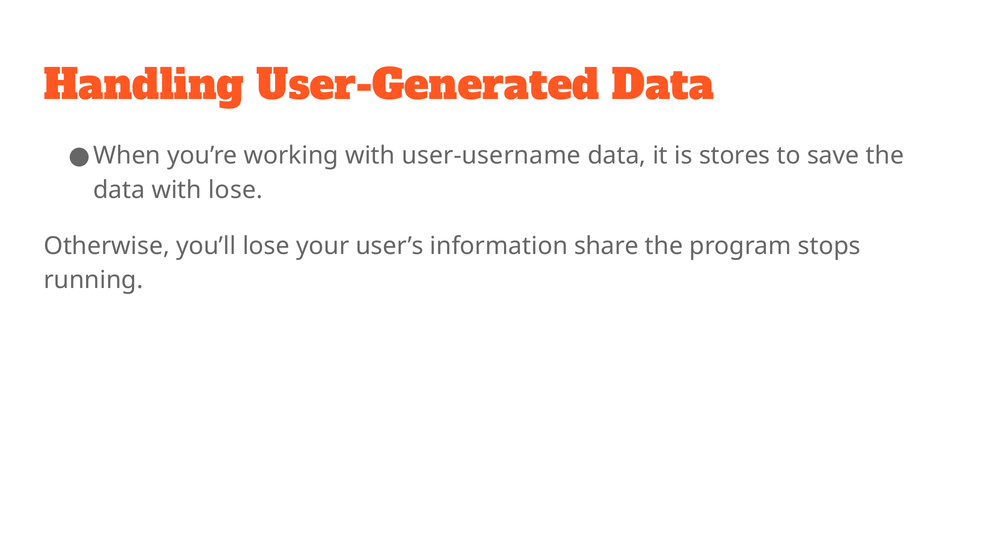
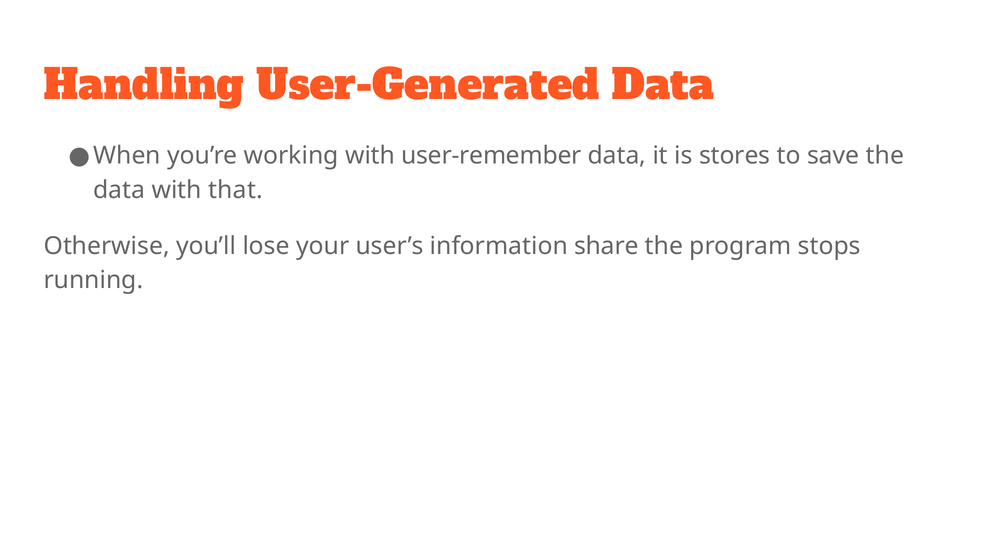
user-username: user-username -> user-remember
with lose: lose -> that
